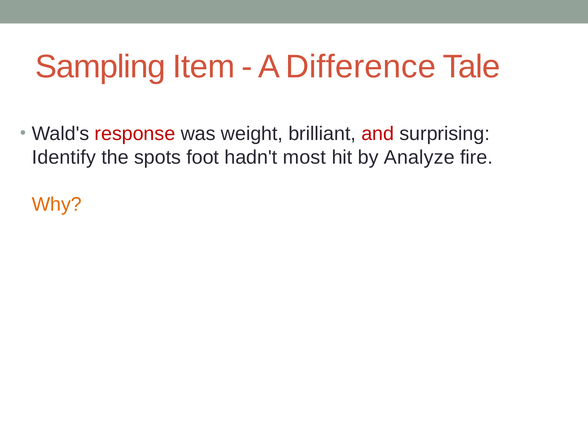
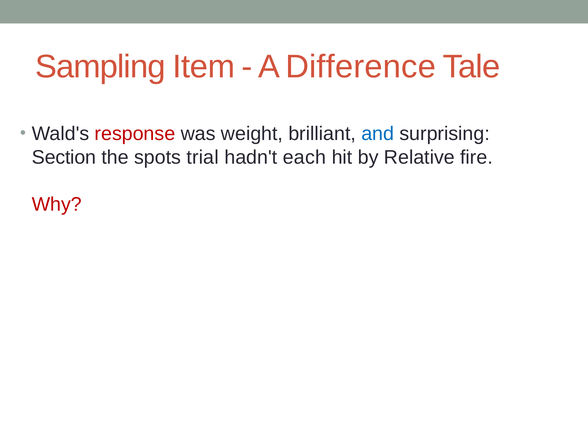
and colour: red -> blue
Identify: Identify -> Section
foot: foot -> trial
most: most -> each
Analyze: Analyze -> Relative
Why colour: orange -> red
